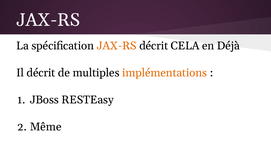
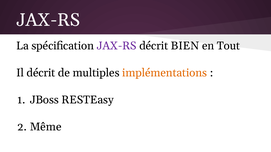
JAX-RS at (117, 46) colour: orange -> purple
CELA: CELA -> BIEN
Déjà: Déjà -> Tout
